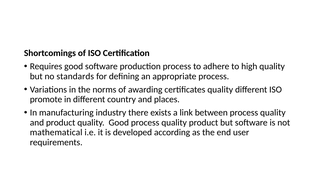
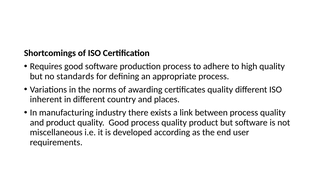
promote: promote -> inherent
mathematical: mathematical -> miscellaneous
